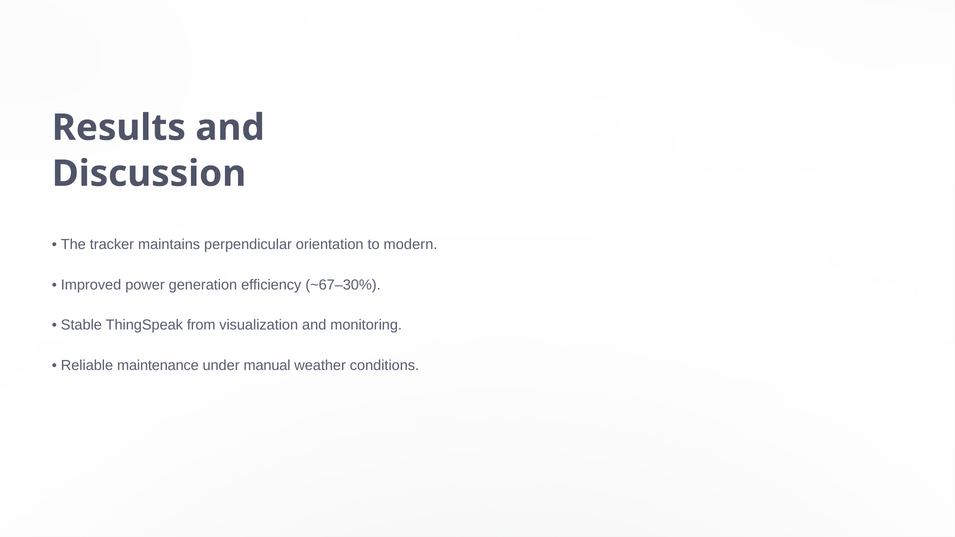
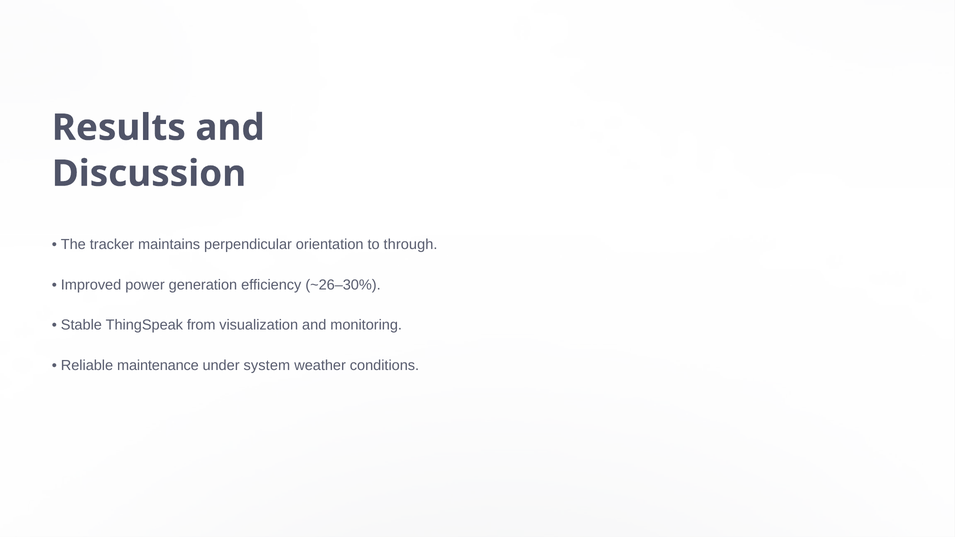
modern: modern -> through
~67–30%: ~67–30% -> ~26–30%
manual: manual -> system
